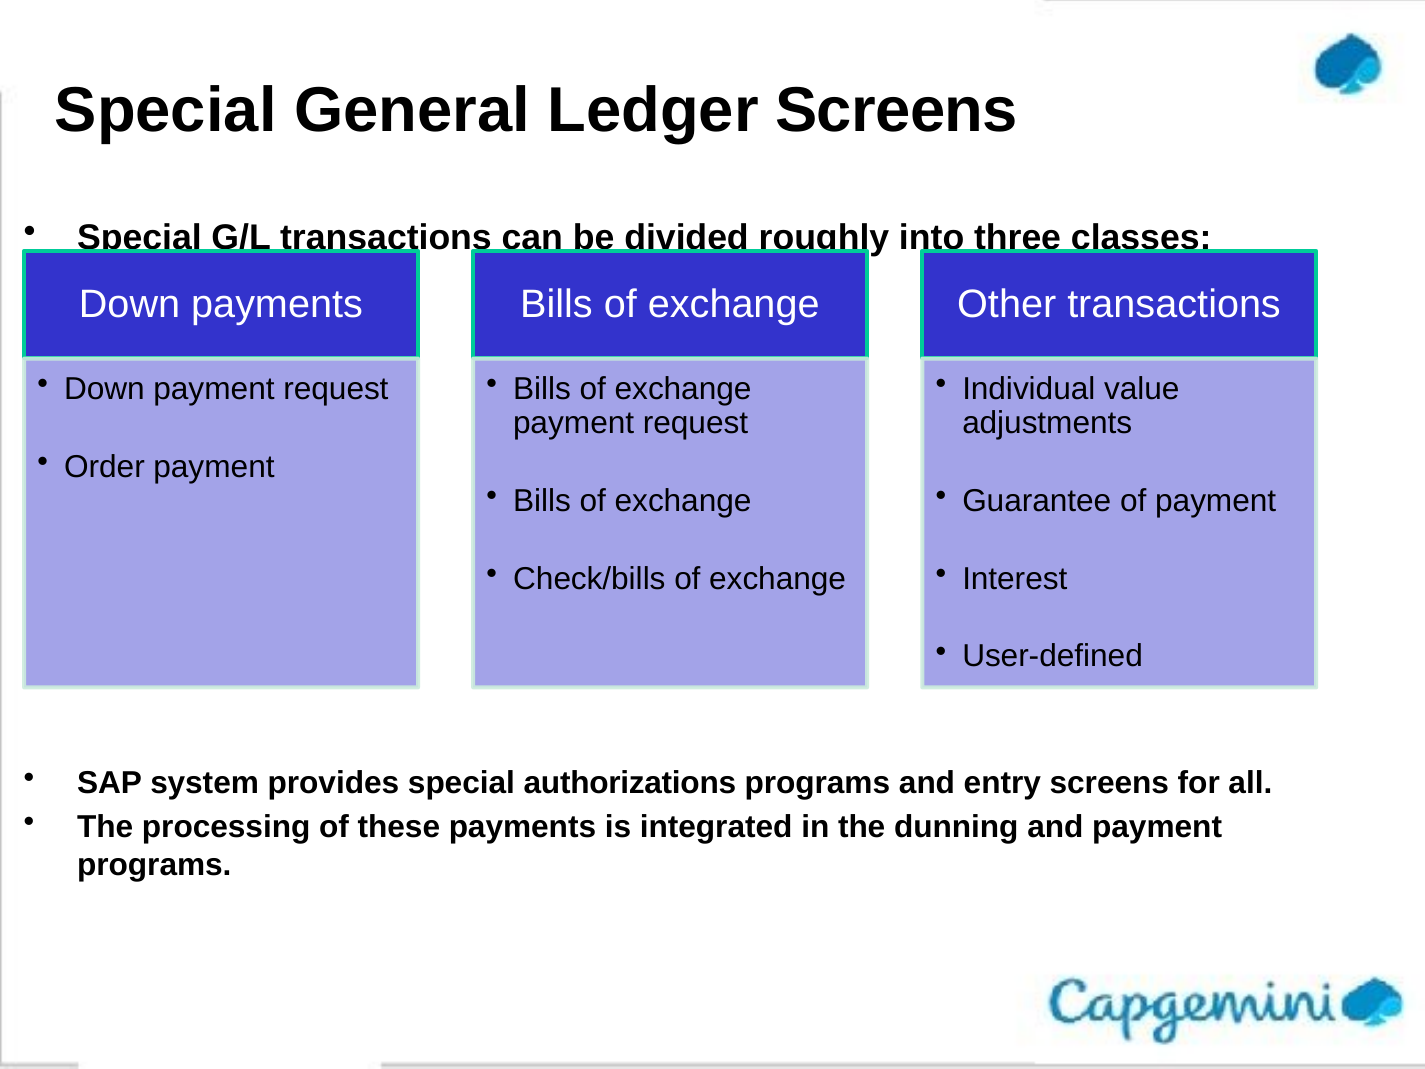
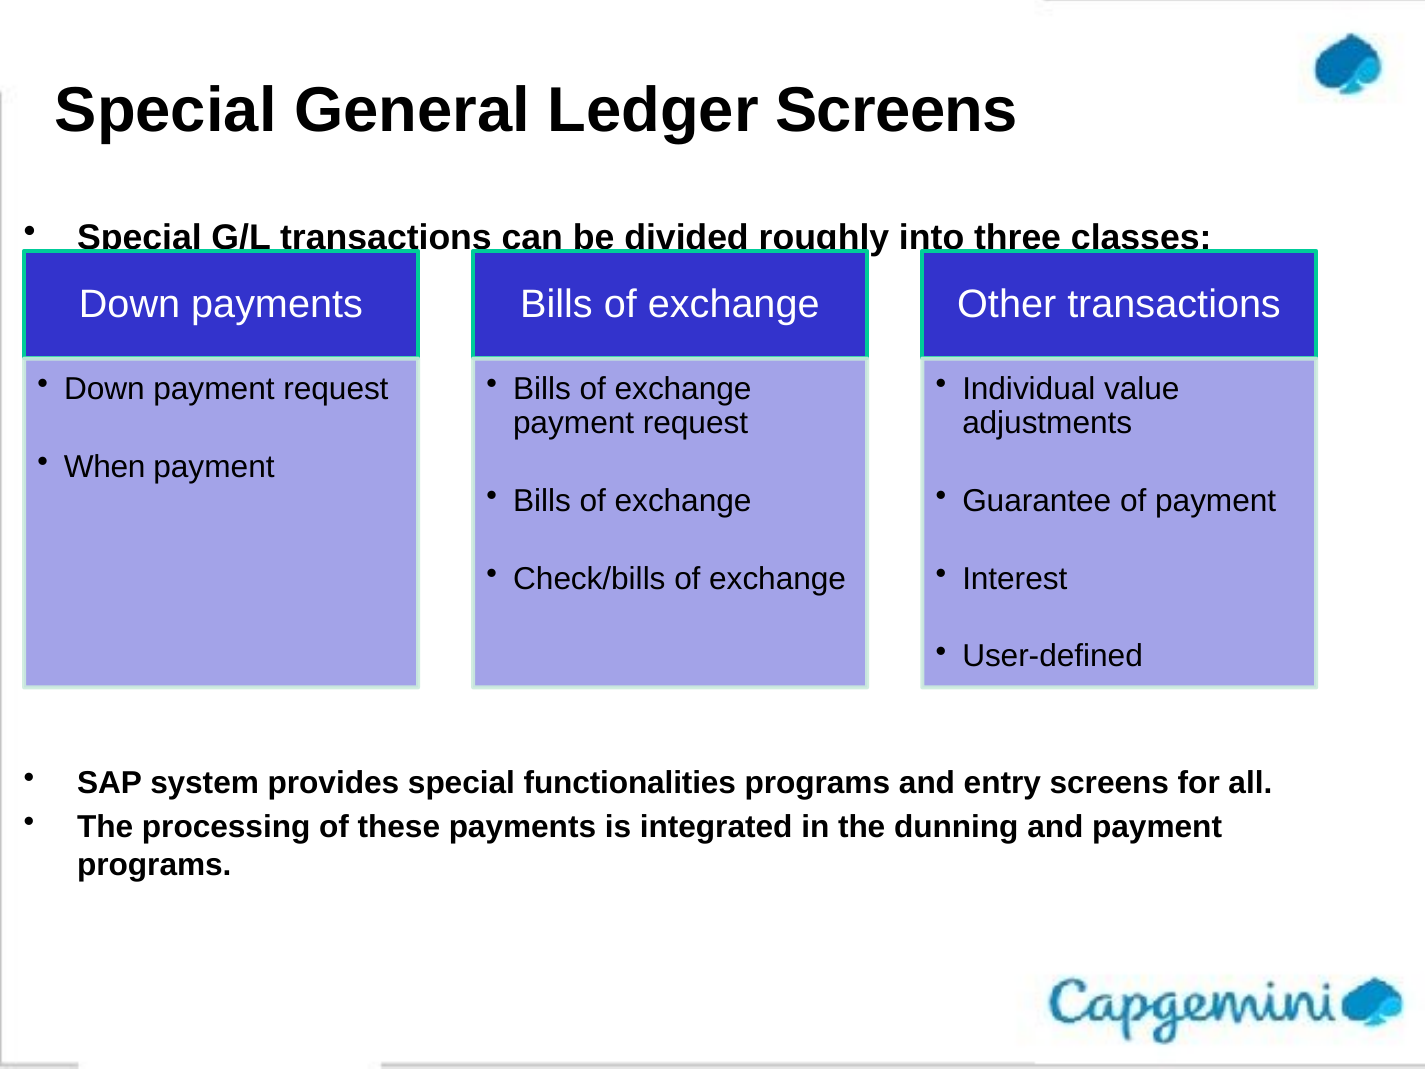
Order: Order -> When
authorizations: authorizations -> functionalities
